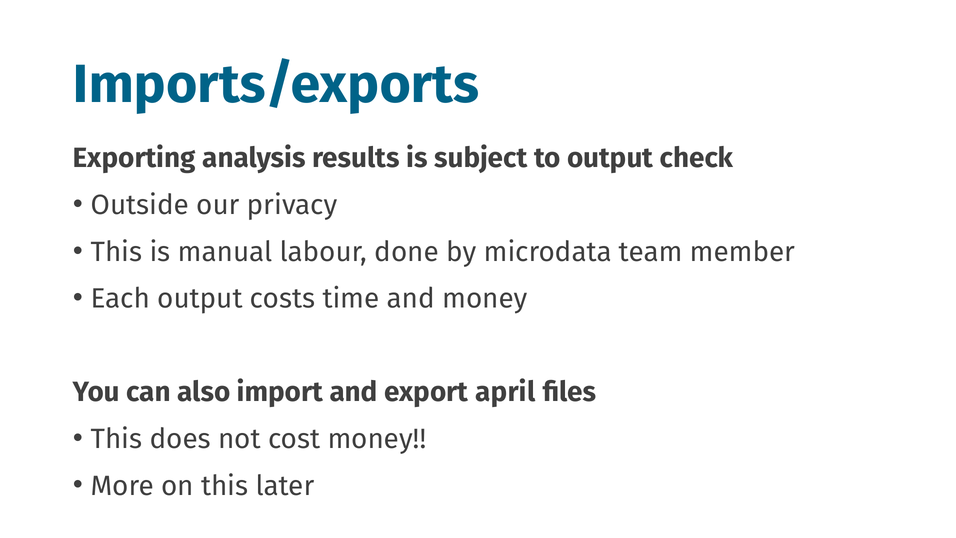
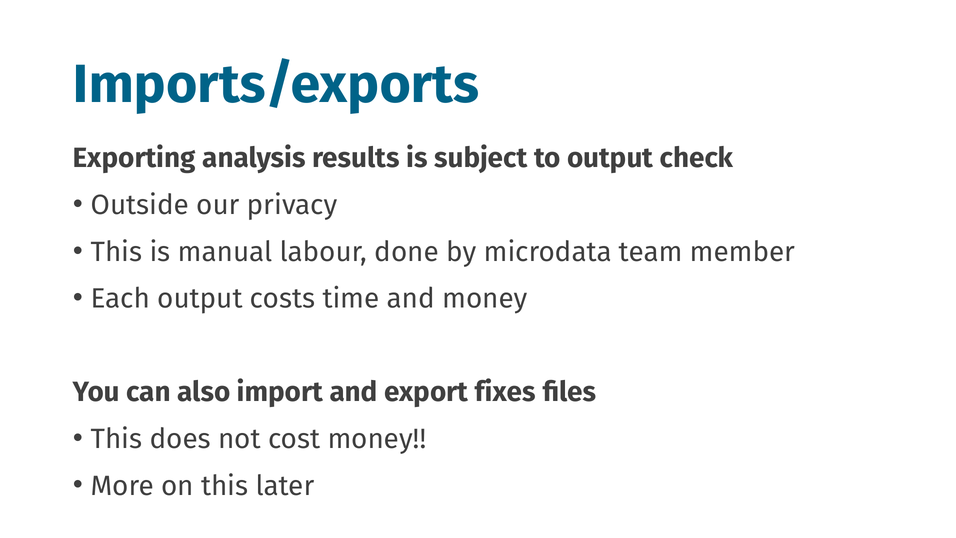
april: april -> fixes
